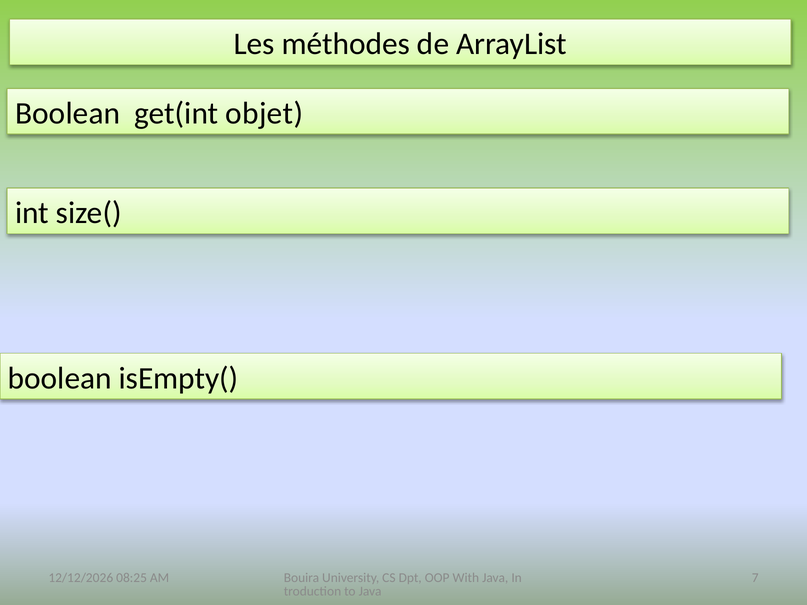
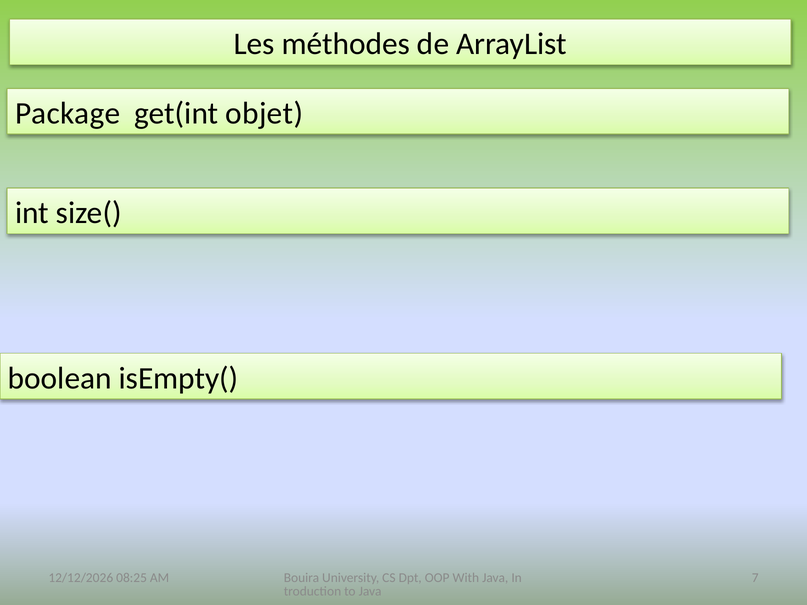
Boolean at (68, 114): Boolean -> Package
